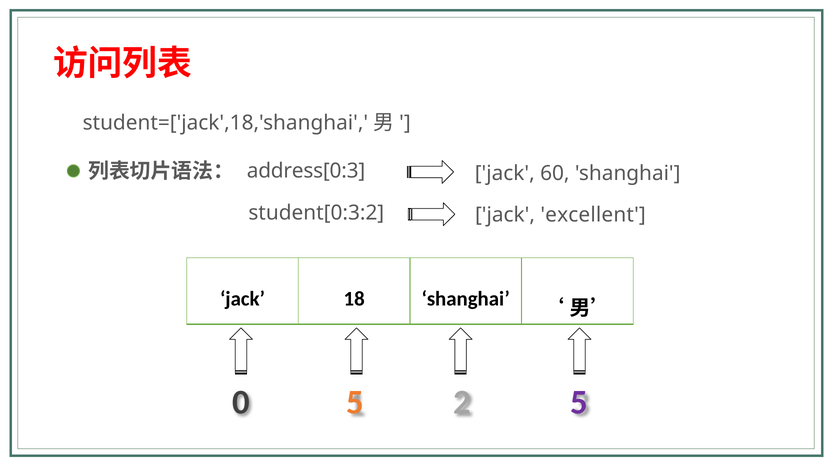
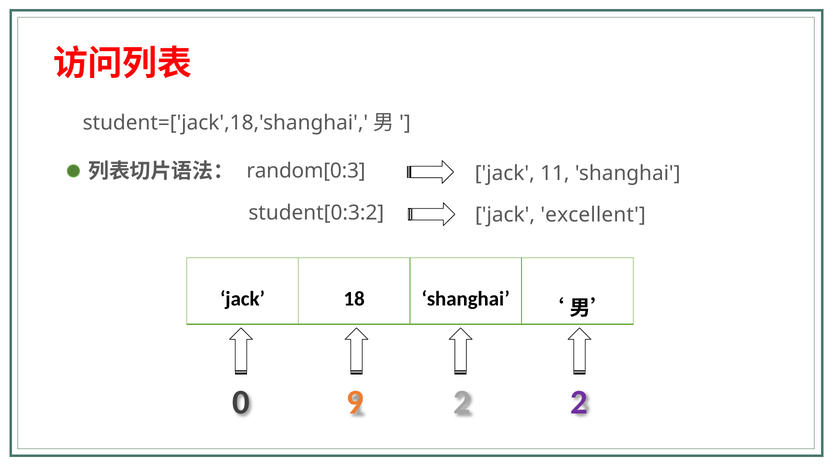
address[0:3: address[0:3 -> random[0:3
60: 60 -> 11
0 5: 5 -> 9
2 5: 5 -> 2
